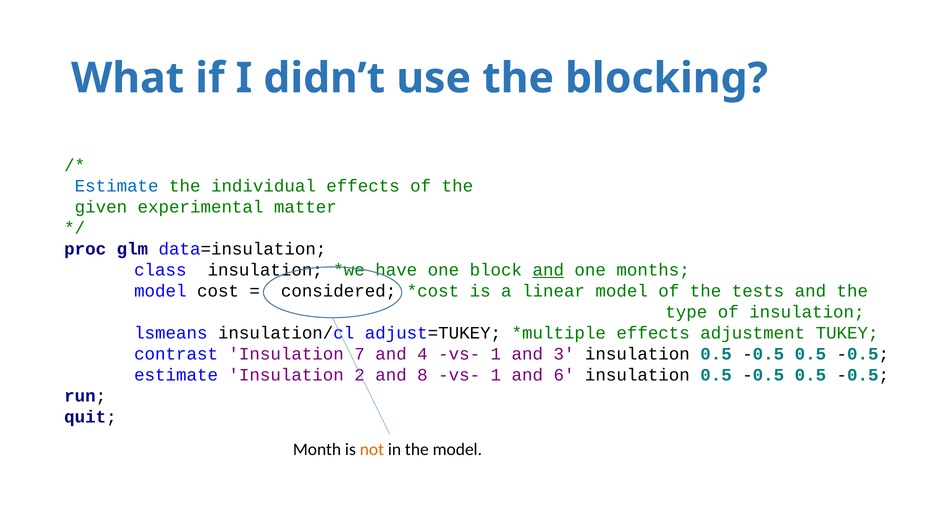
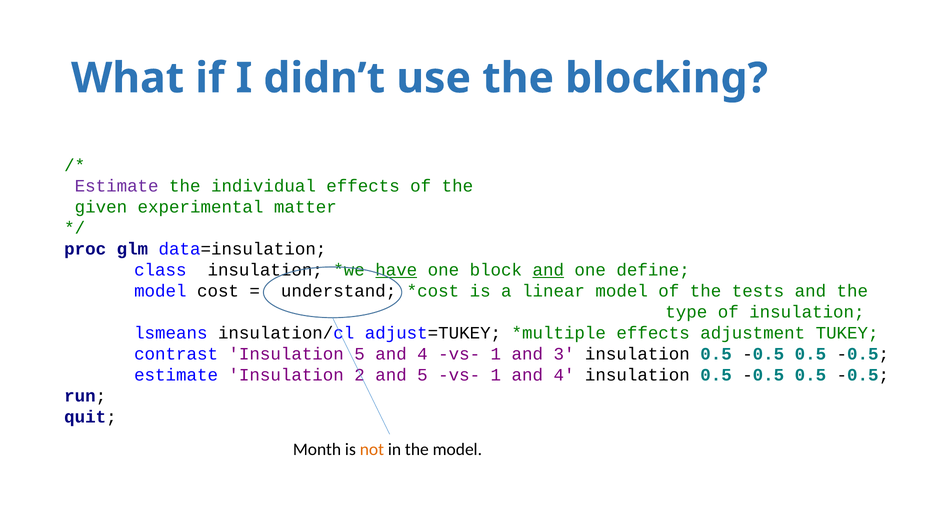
Estimate at (117, 186) colour: blue -> purple
have underline: none -> present
months: months -> define
considered: considered -> understand
Insulation 7: 7 -> 5
and 8: 8 -> 5
1 and 6: 6 -> 4
